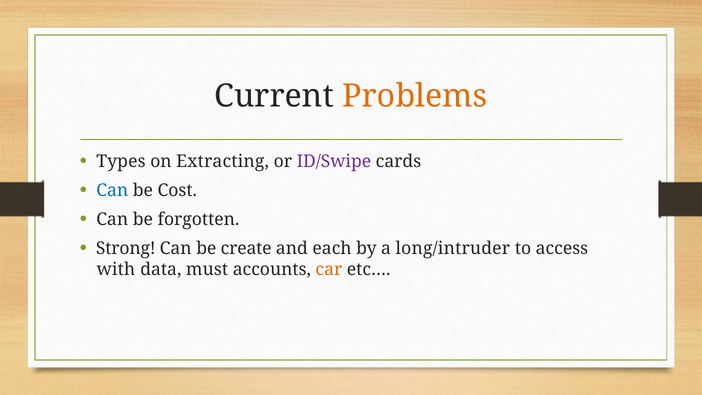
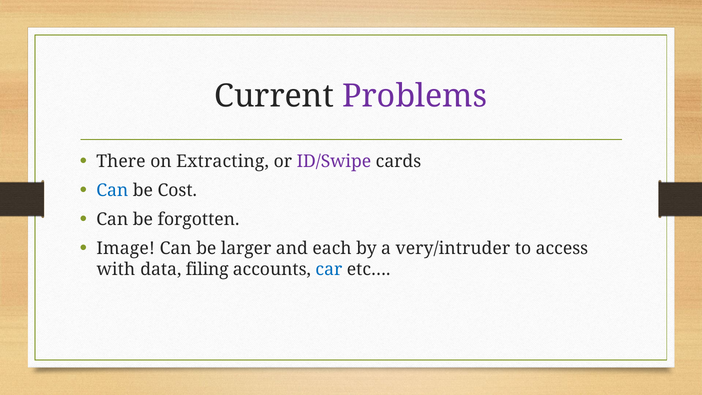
Problems colour: orange -> purple
Types: Types -> There
Strong: Strong -> Image
create: create -> larger
long/intruder: long/intruder -> very/intruder
must: must -> filing
car colour: orange -> blue
